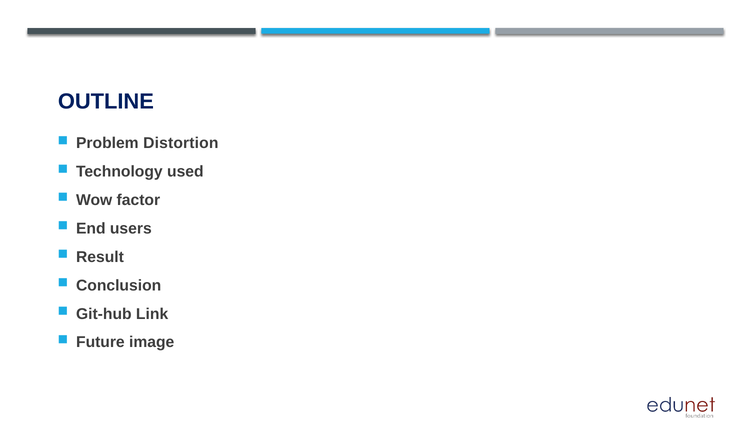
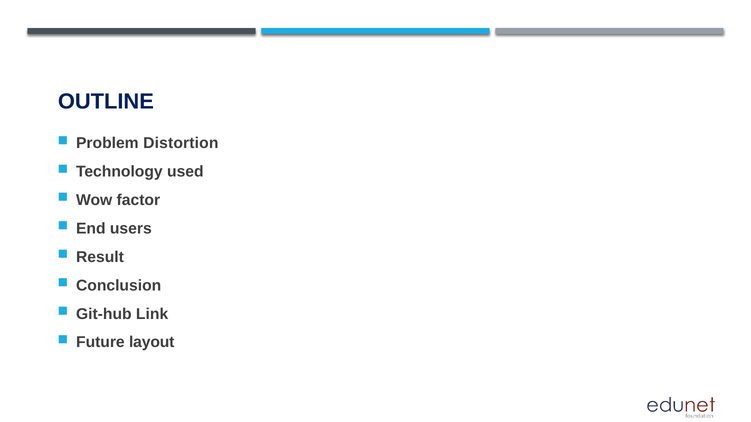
image: image -> layout
